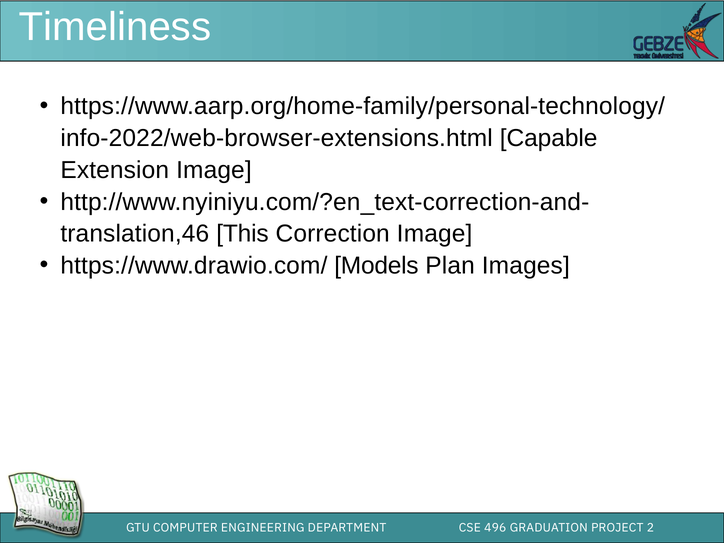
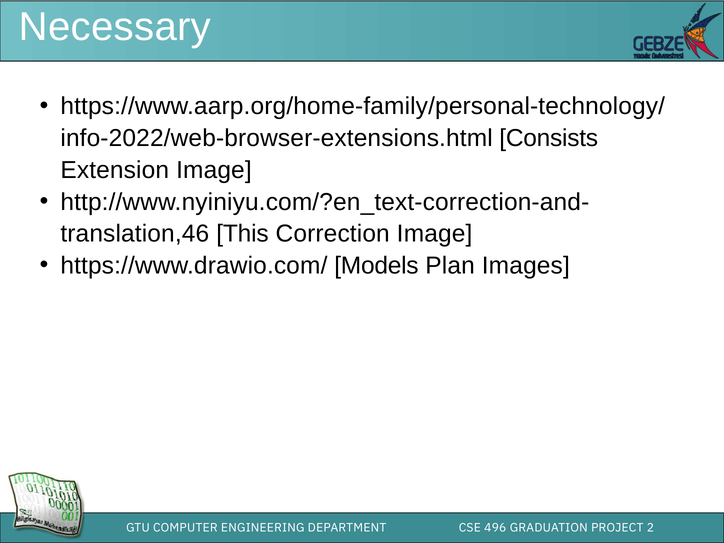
Timeliness: Timeliness -> Necessary
Capable: Capable -> Consists
